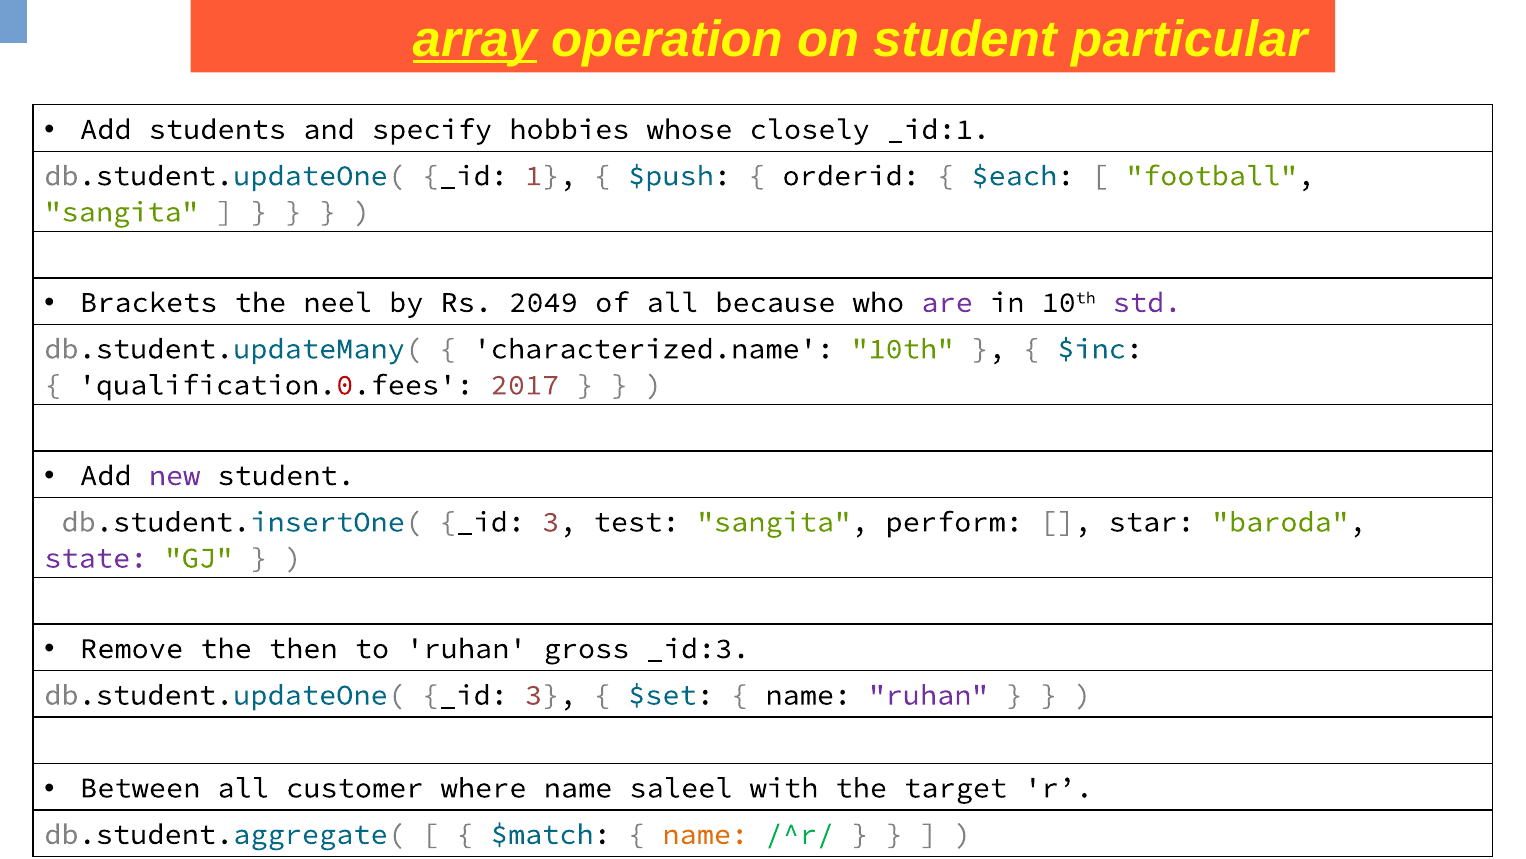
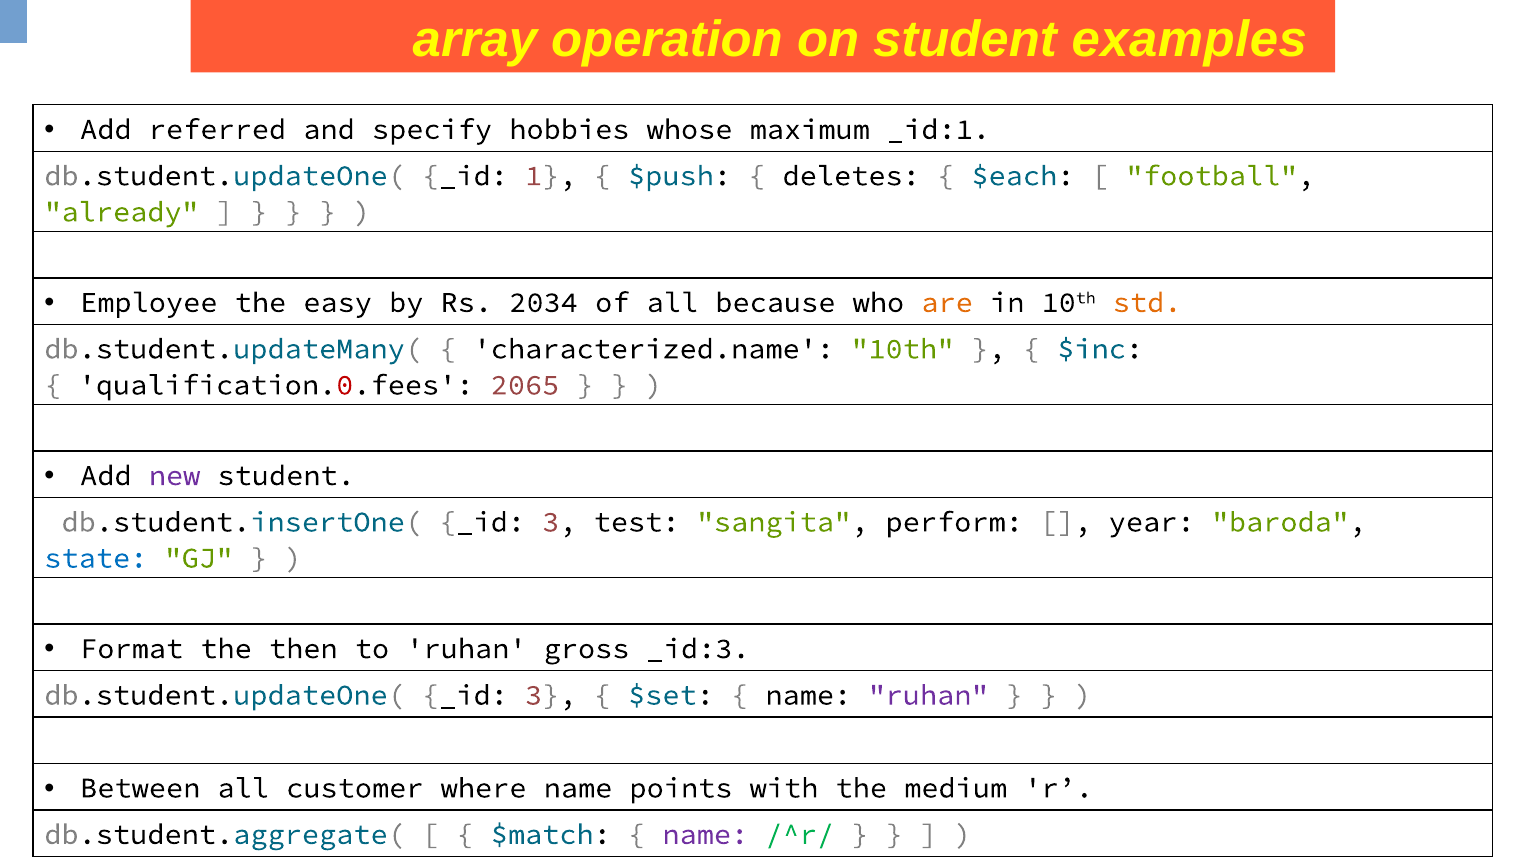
array underline: present -> none
particular: particular -> examples
students: students -> referred
closely: closely -> maximum
orderid: orderid -> deletes
sangita at (122, 212): sangita -> already
Brackets: Brackets -> Employee
neel: neel -> easy
2049: 2049 -> 2034
are colour: purple -> orange
std colour: purple -> orange
2017: 2017 -> 2065
star: star -> year
state colour: purple -> blue
Remove: Remove -> Format
saleel: saleel -> points
target: target -> medium
name at (705, 834) colour: orange -> purple
